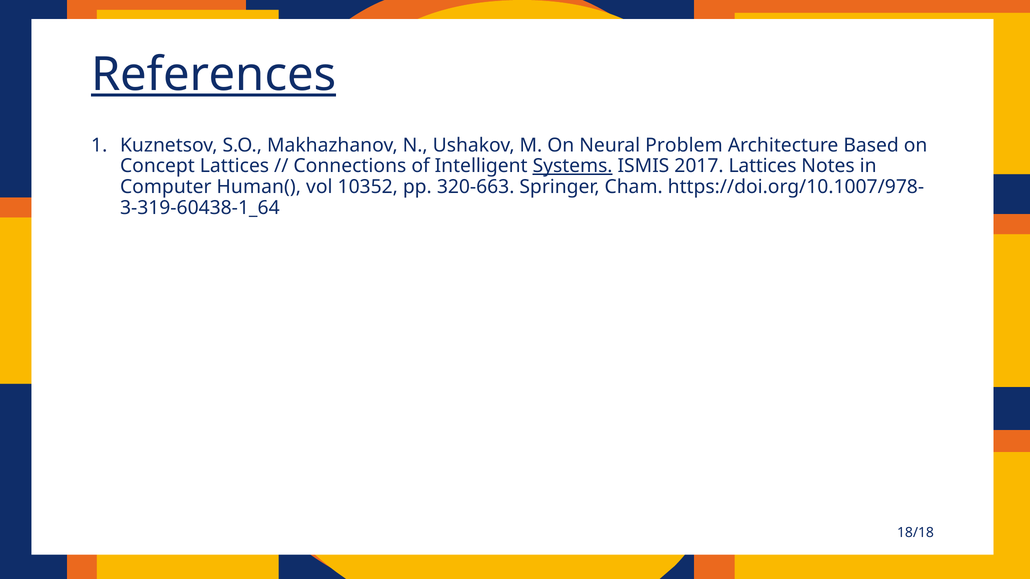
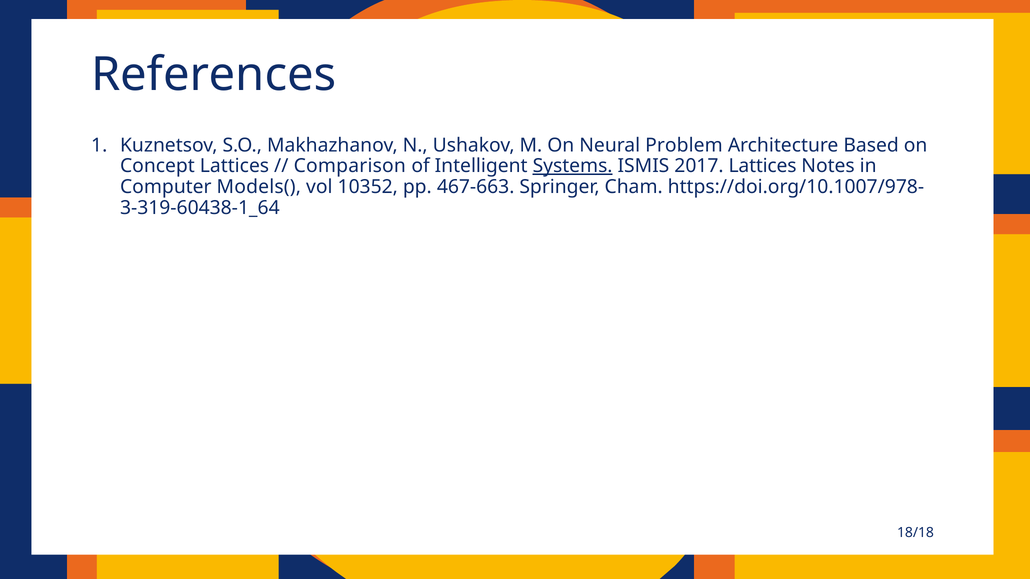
References underline: present -> none
Connections: Connections -> Comparison
Human(: Human( -> Models(
320-663: 320-663 -> 467-663
